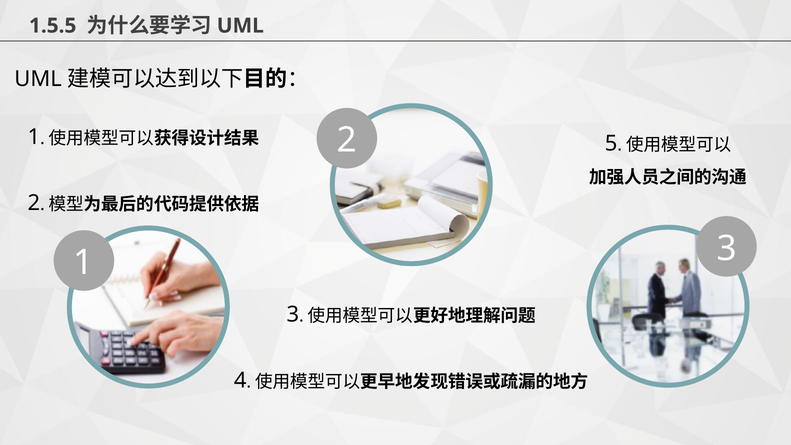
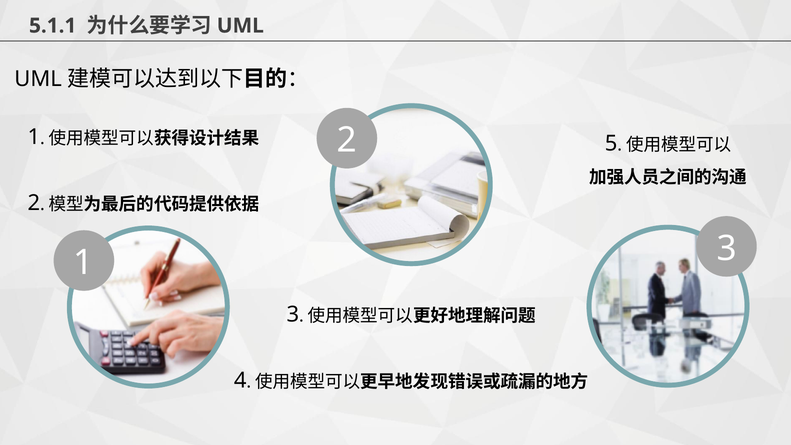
1.5.5: 1.5.5 -> 5.1.1
